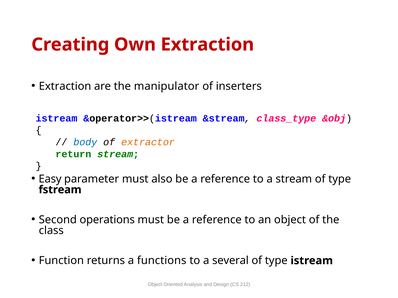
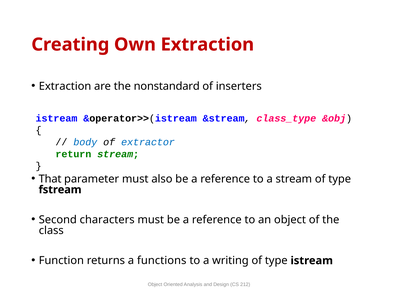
manipulator: manipulator -> nonstandard
extractor colour: orange -> blue
Easy: Easy -> That
operations: operations -> characters
several: several -> writing
